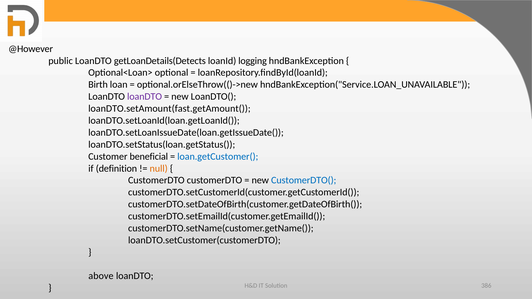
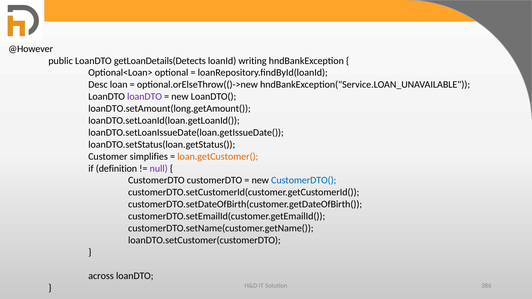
logging: logging -> writing
Birth: Birth -> Desc
loanDTO.setAmount(fast.getAmount(: loanDTO.setAmount(fast.getAmount( -> loanDTO.setAmount(long.getAmount(
beneficial: beneficial -> simplifies
loan.getCustomer( colour: blue -> orange
null colour: orange -> purple
above: above -> across
